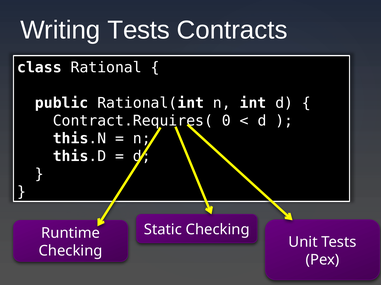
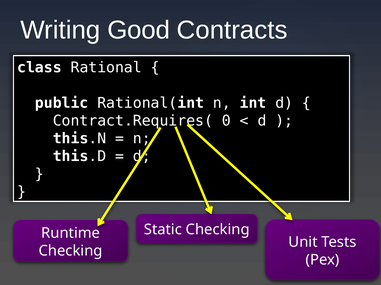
Writing Tests: Tests -> Good
